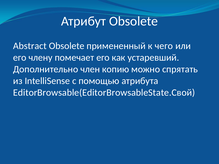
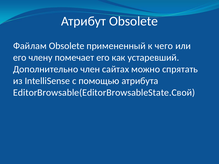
Abstract: Abstract -> Файлам
копию: копию -> сайтах
